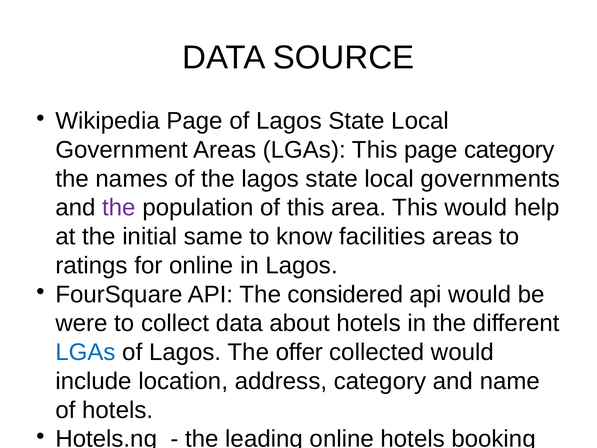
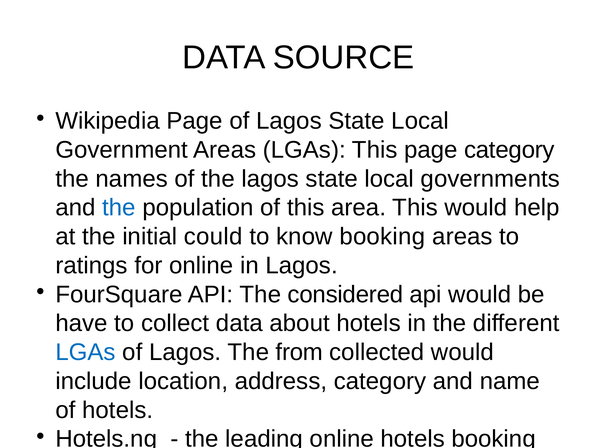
the at (119, 208) colour: purple -> blue
initial same: same -> could
know facilities: facilities -> booking
were at (82, 323): were -> have
offer: offer -> from
